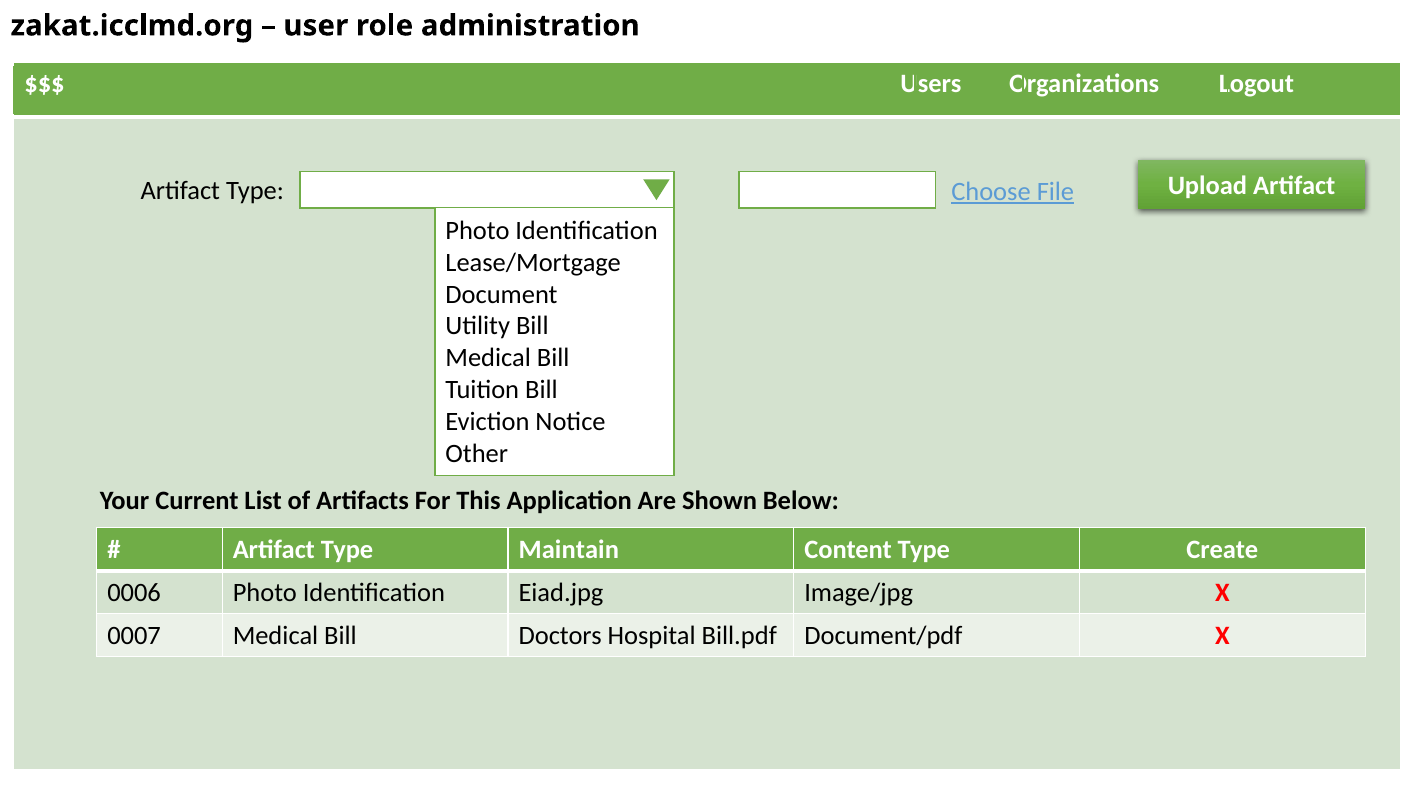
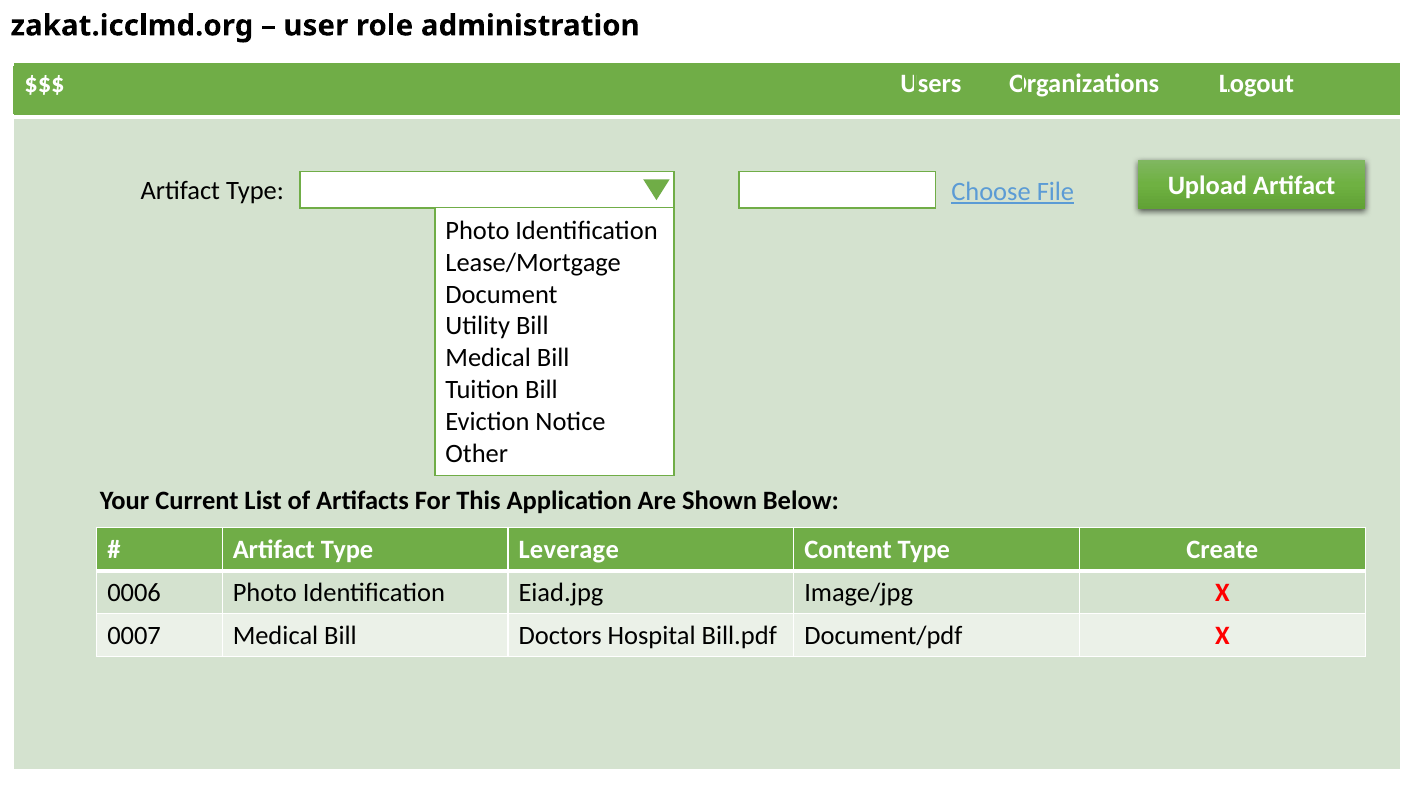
Maintain: Maintain -> Leverage
